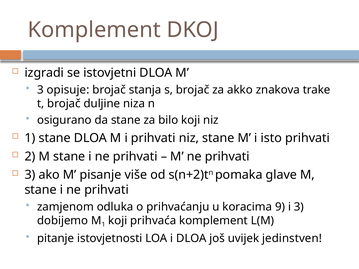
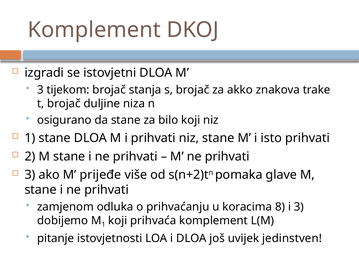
opisuje: opisuje -> tijekom
pisanje: pisanje -> prijeđe
9: 9 -> 8
